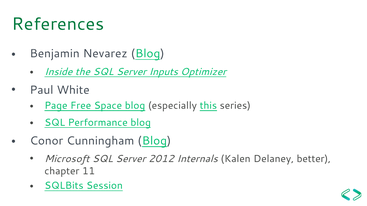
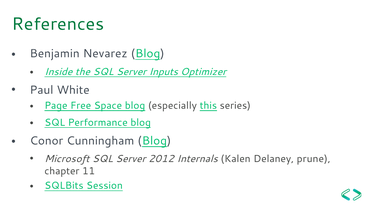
better: better -> prune
